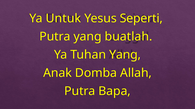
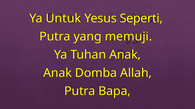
buatlah: buatlah -> memuji
Tuhan Yang: Yang -> Anak
